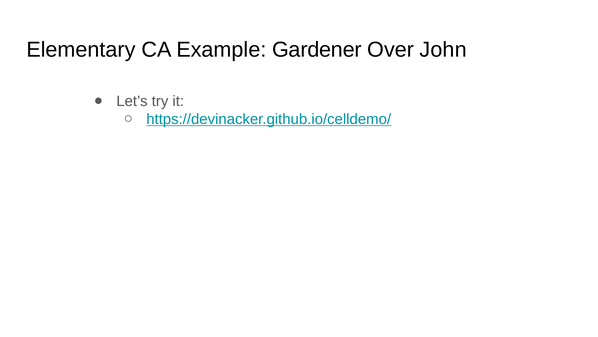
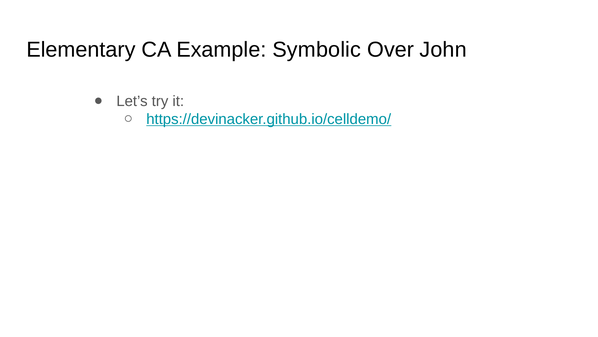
Gardener: Gardener -> Symbolic
